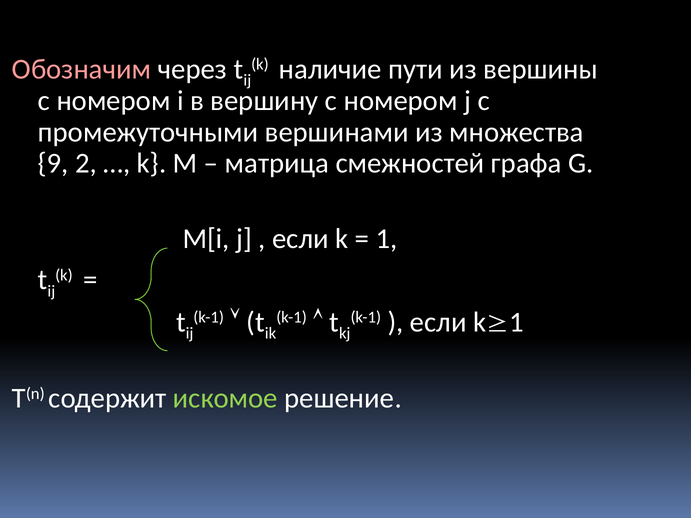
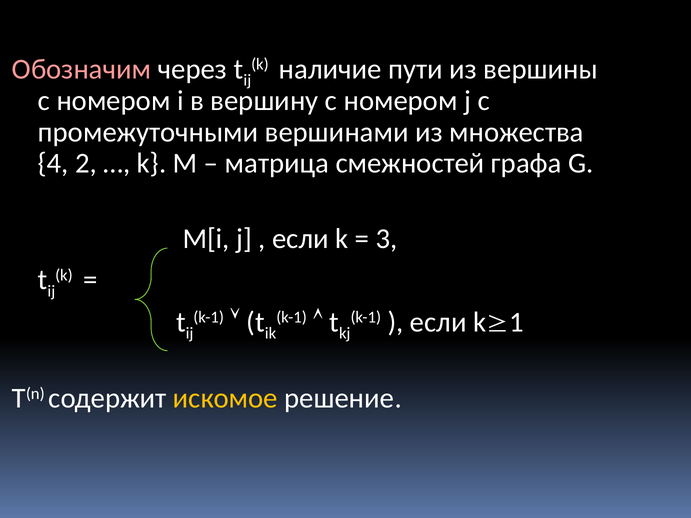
9: 9 -> 4
1: 1 -> 3
искомое colour: light green -> yellow
